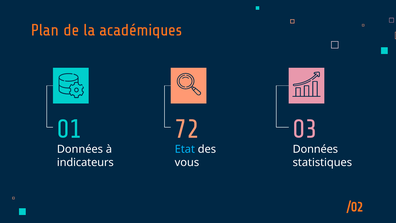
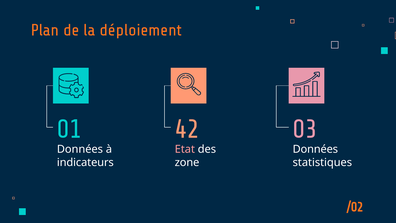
académiques: académiques -> déploiement
72: 72 -> 42
Etat colour: light blue -> pink
vous: vous -> zone
